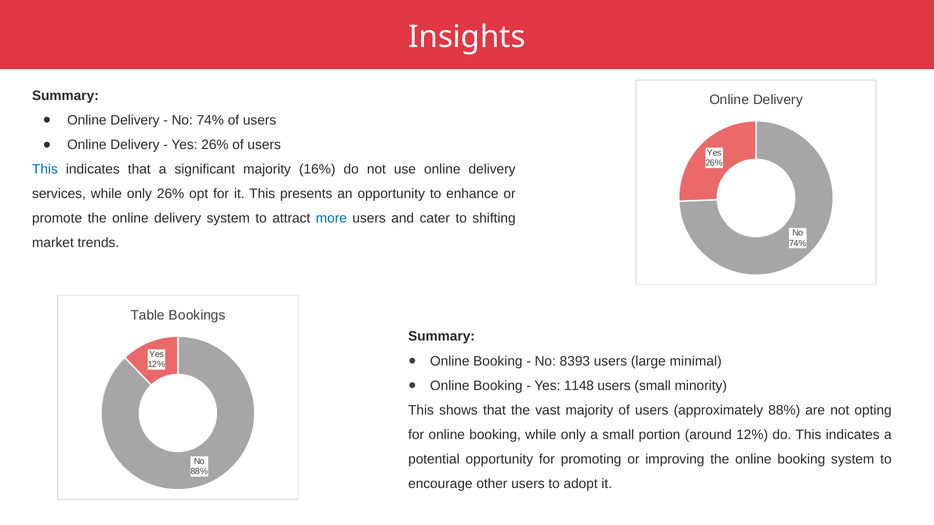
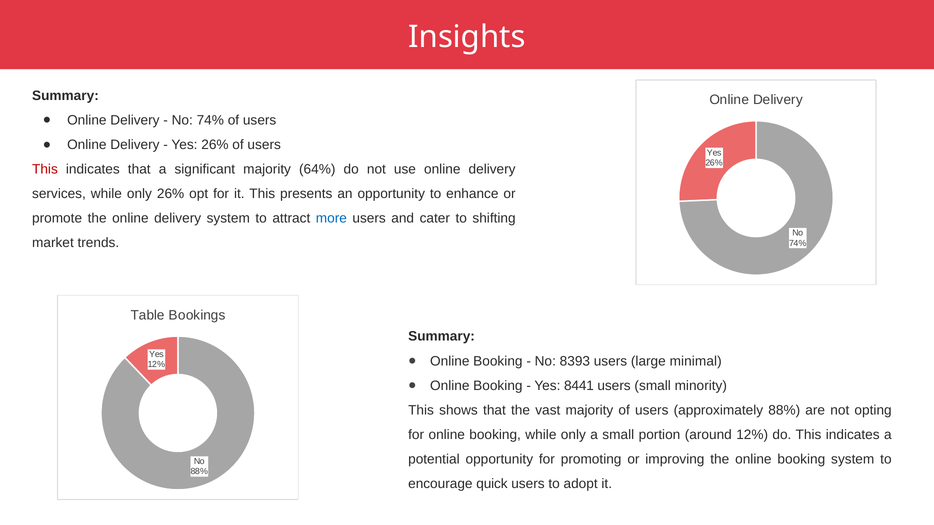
This at (45, 169) colour: blue -> red
16%: 16% -> 64%
1148: 1148 -> 8441
other: other -> quick
